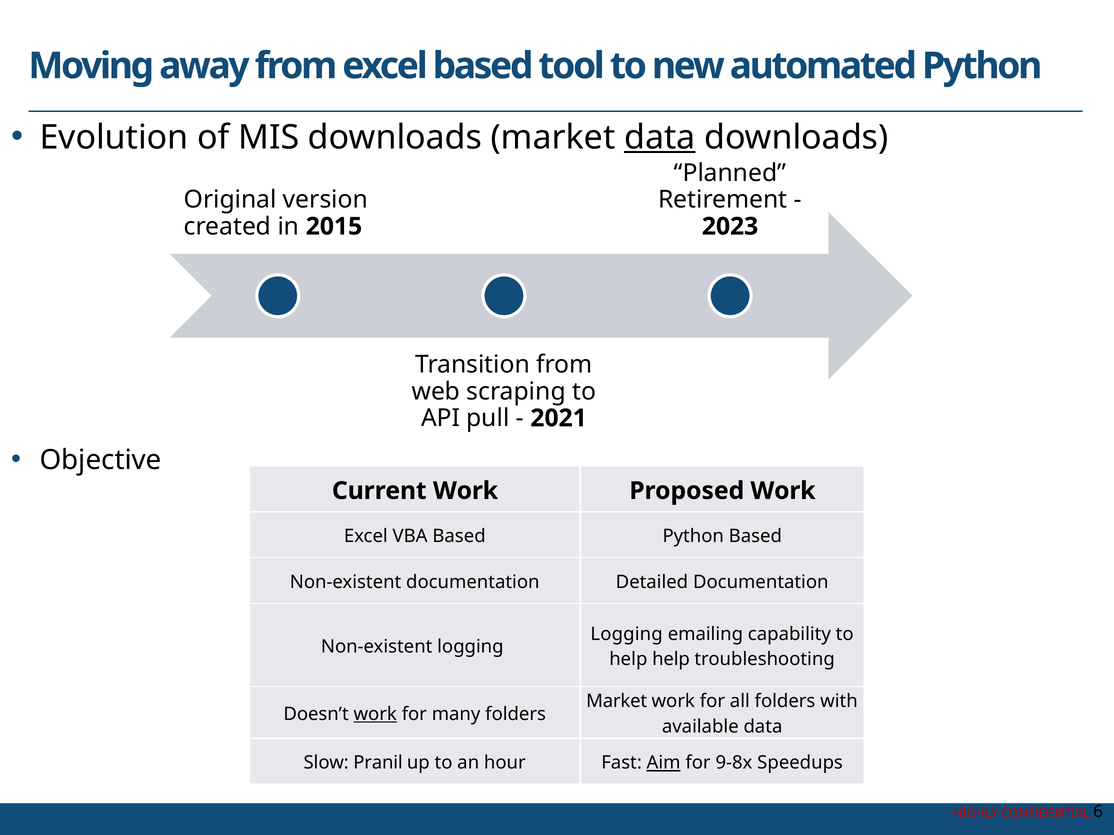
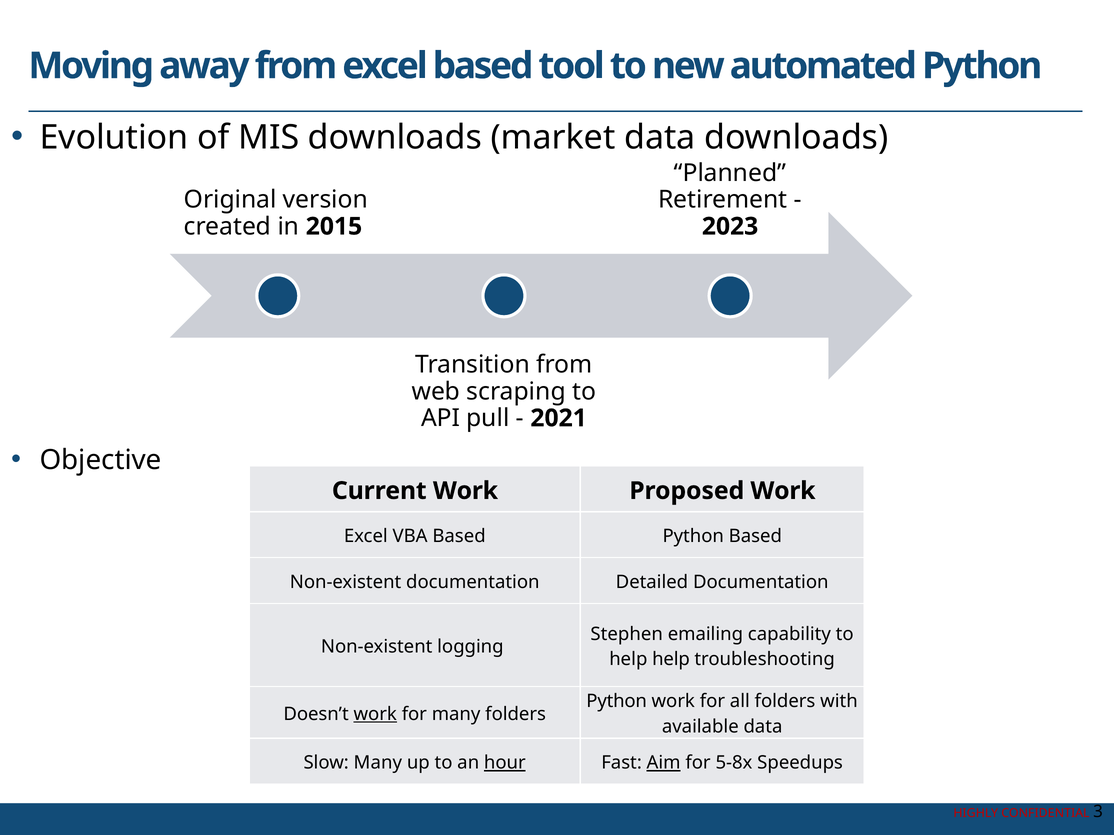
data at (660, 138) underline: present -> none
Logging at (627, 634): Logging -> Stephen
Market at (617, 702): Market -> Python
Slow Pranil: Pranil -> Many
hour underline: none -> present
9-8x: 9-8x -> 5-8x
6: 6 -> 3
